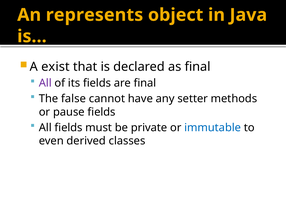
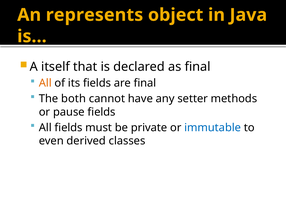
exist: exist -> itself
All at (45, 83) colour: purple -> orange
false: false -> both
